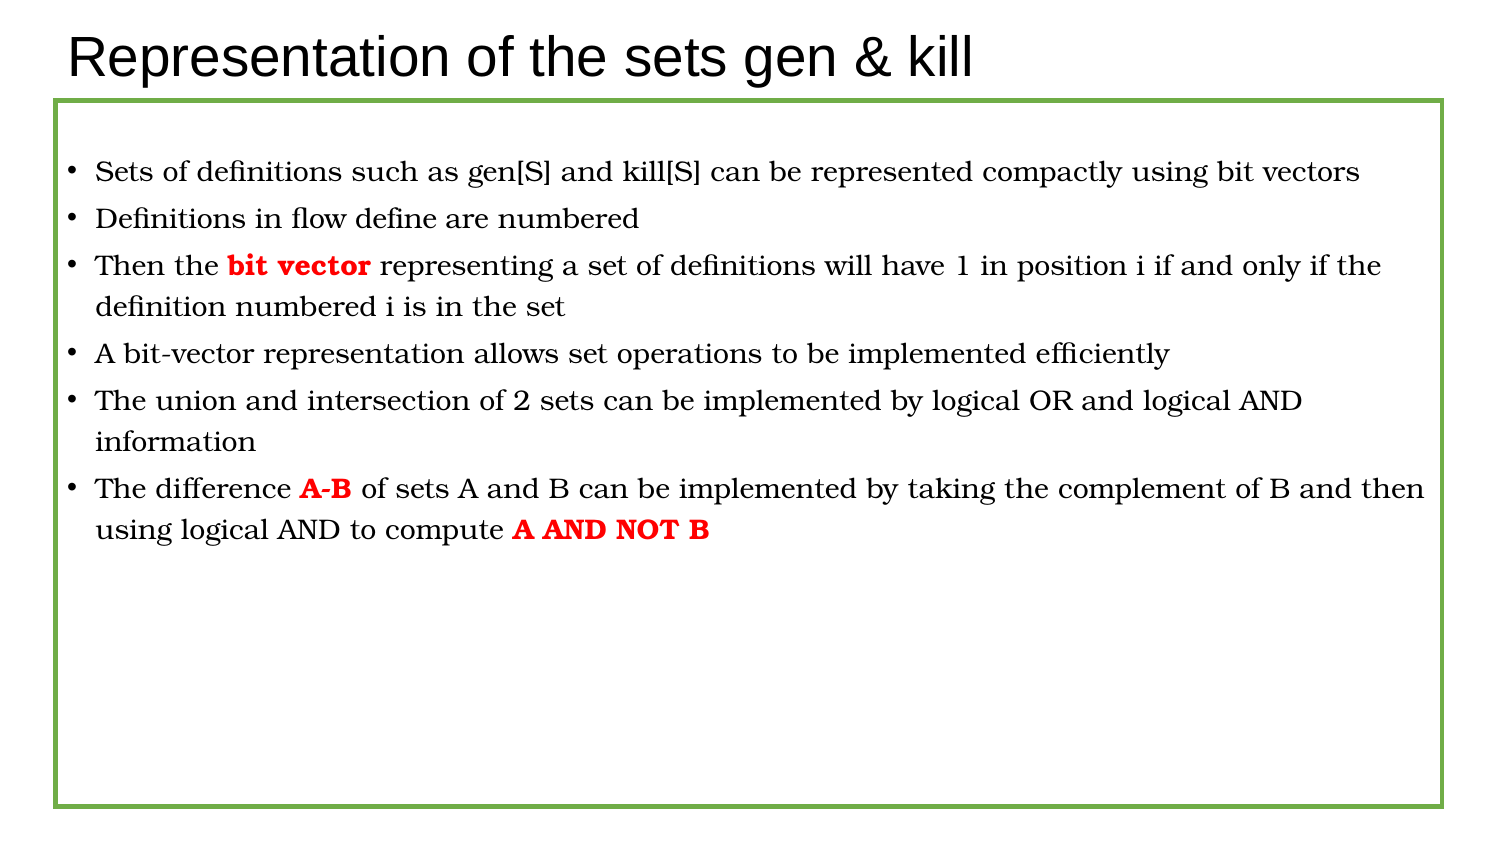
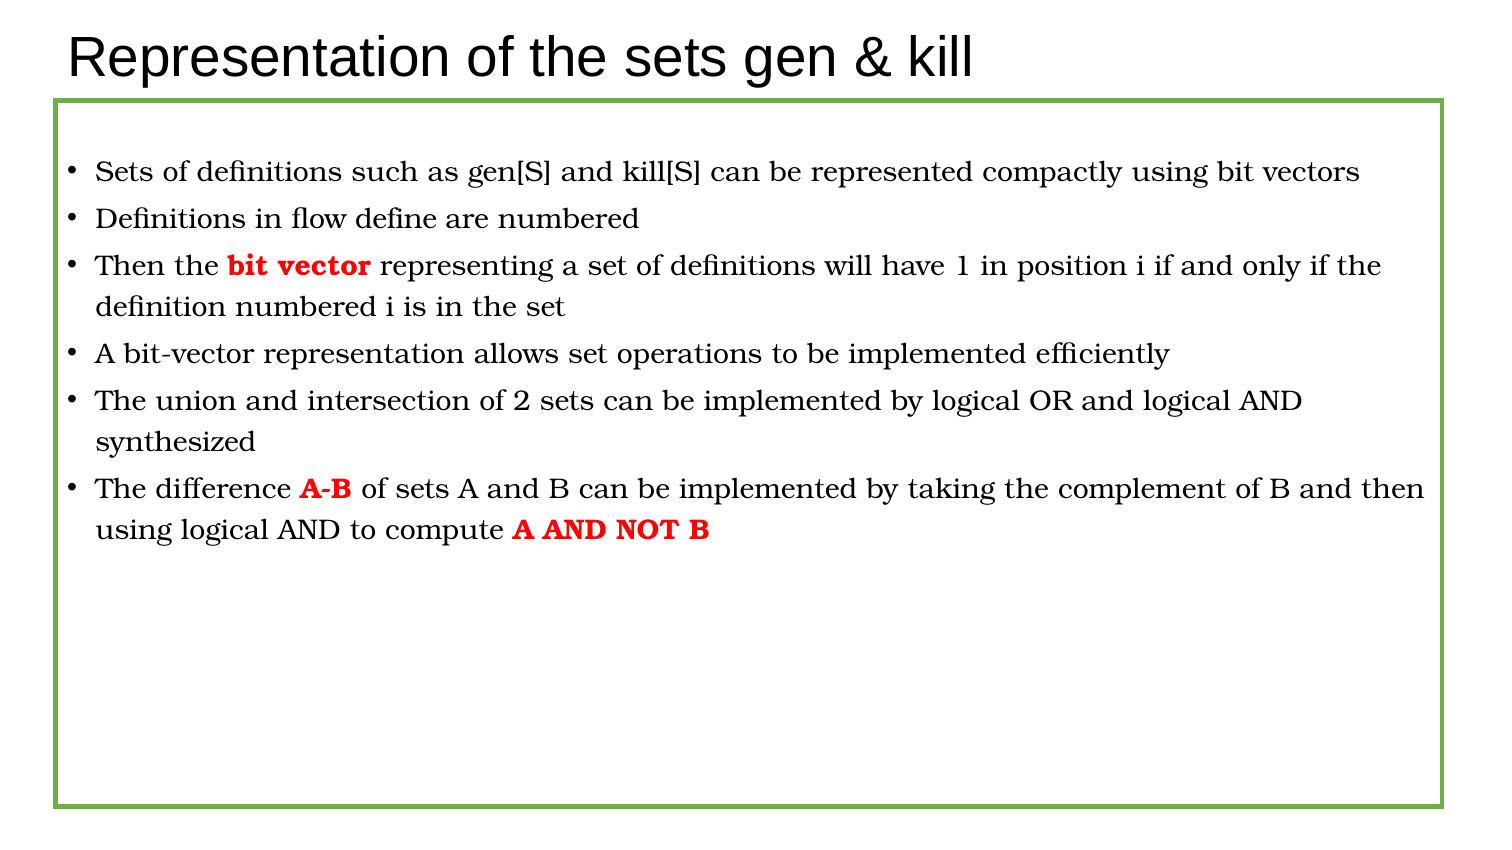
information: information -> synthesized
